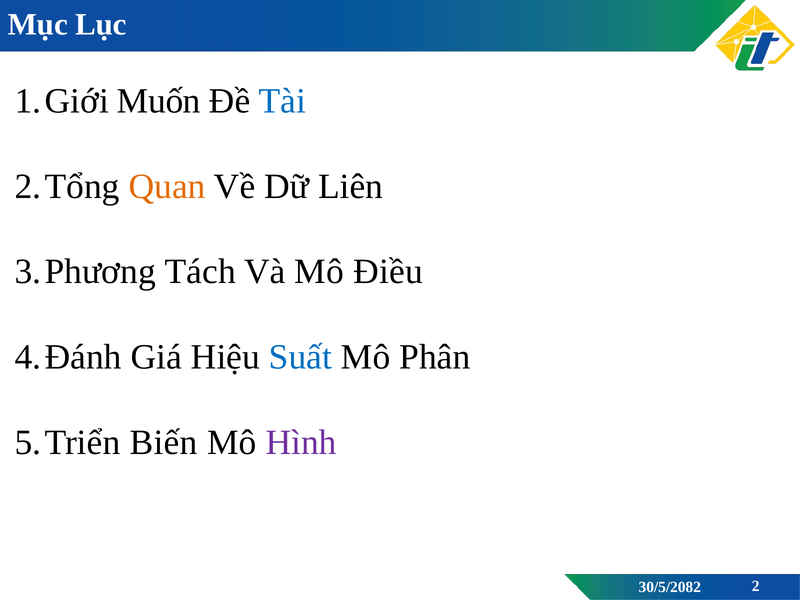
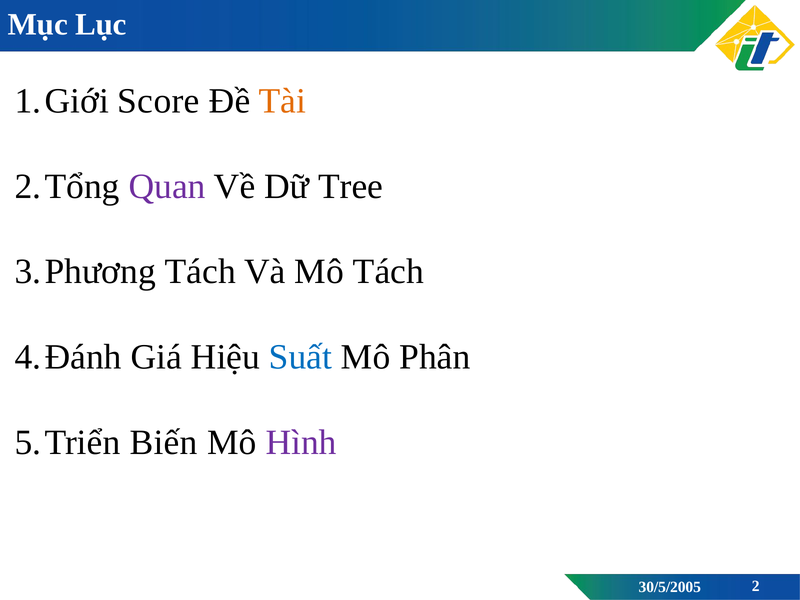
Muốn: Muốn -> Score
Tài colour: blue -> orange
Quan colour: orange -> purple
Liên: Liên -> Tree
Mô Điều: Điều -> Tách
30/5/2082: 30/5/2082 -> 30/5/2005
